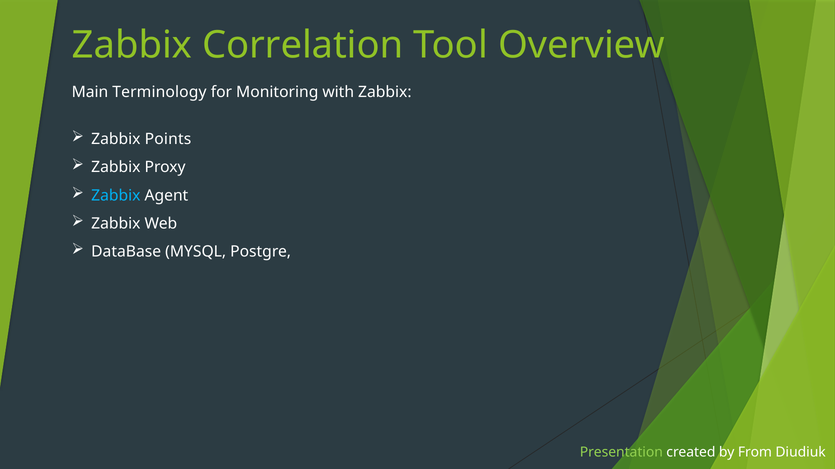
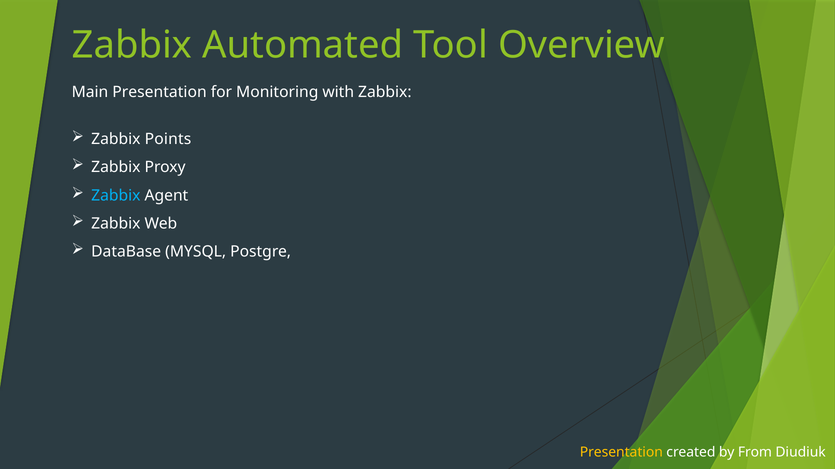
Correlation: Correlation -> Automated
Main Terminology: Terminology -> Presentation
Presentation at (621, 453) colour: light green -> yellow
